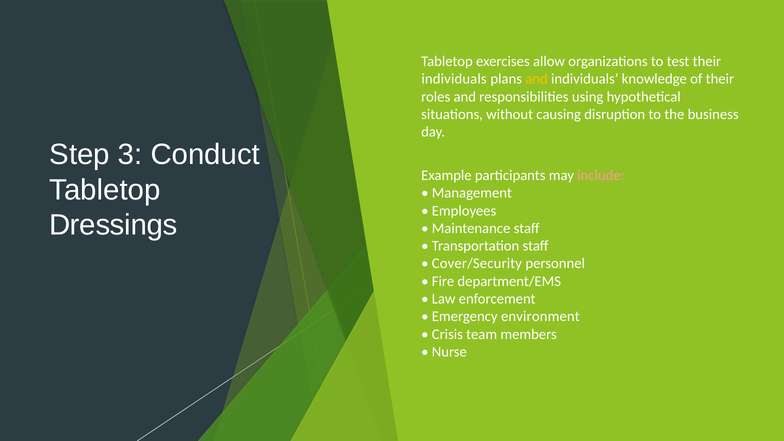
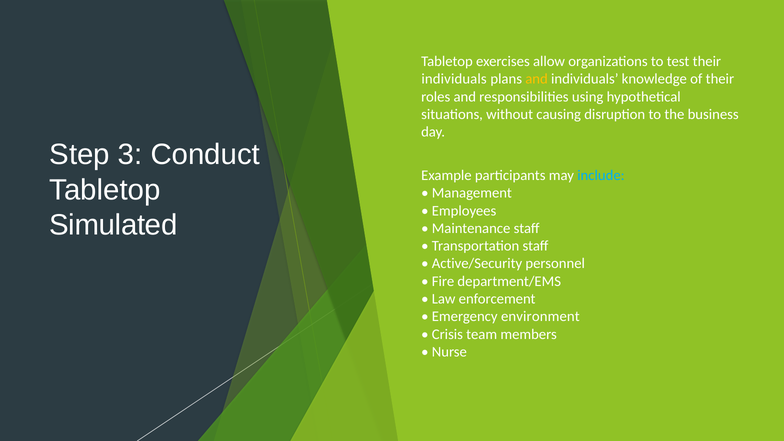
include colour: pink -> light blue
Dressings: Dressings -> Simulated
Cover/Security: Cover/Security -> Active/Security
